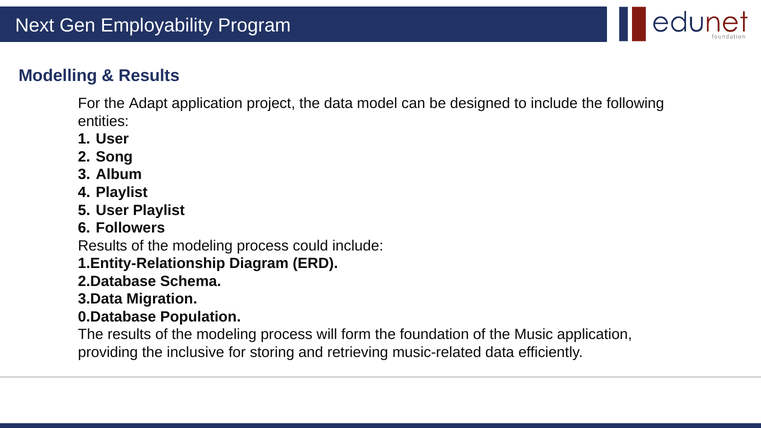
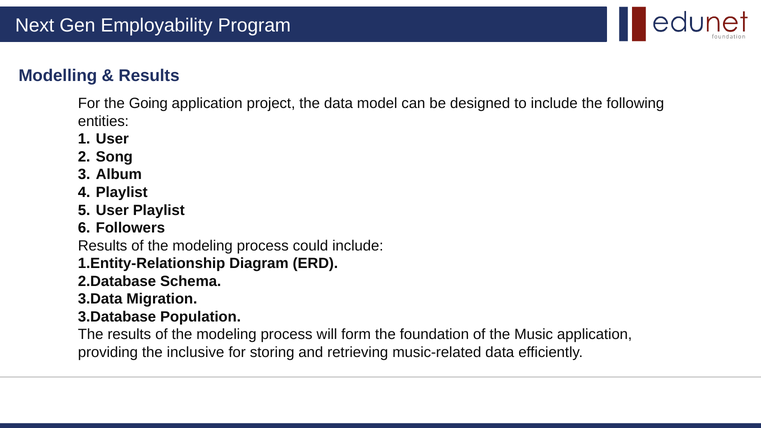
Adapt: Adapt -> Going
0.Database: 0.Database -> 3.Database
